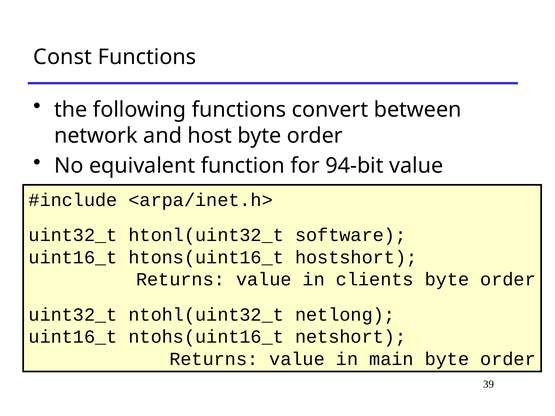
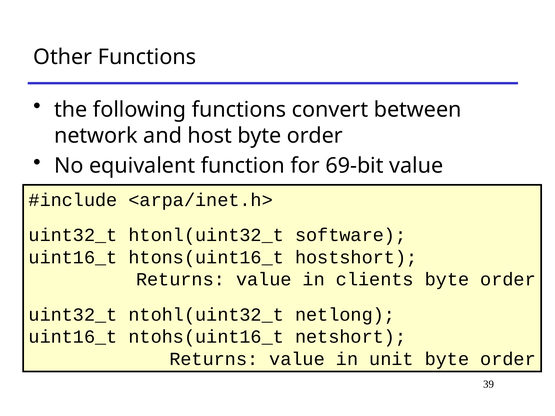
Const: Const -> Other
94-bit: 94-bit -> 69-bit
main: main -> unit
